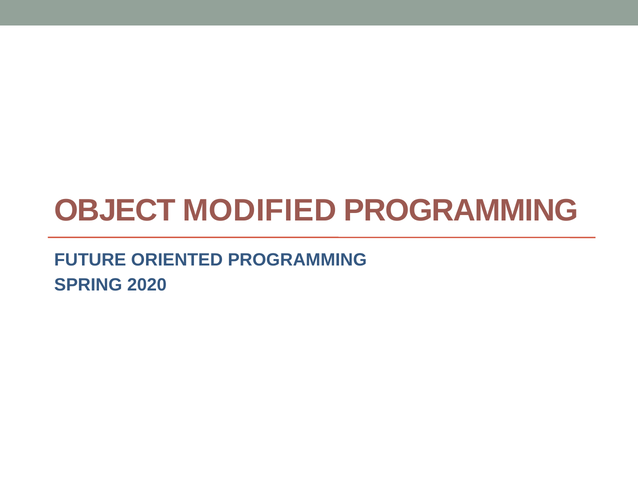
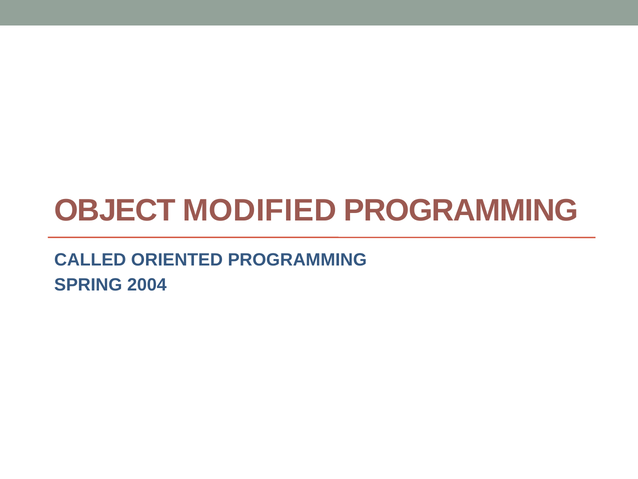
FUTURE: FUTURE -> CALLED
2020: 2020 -> 2004
